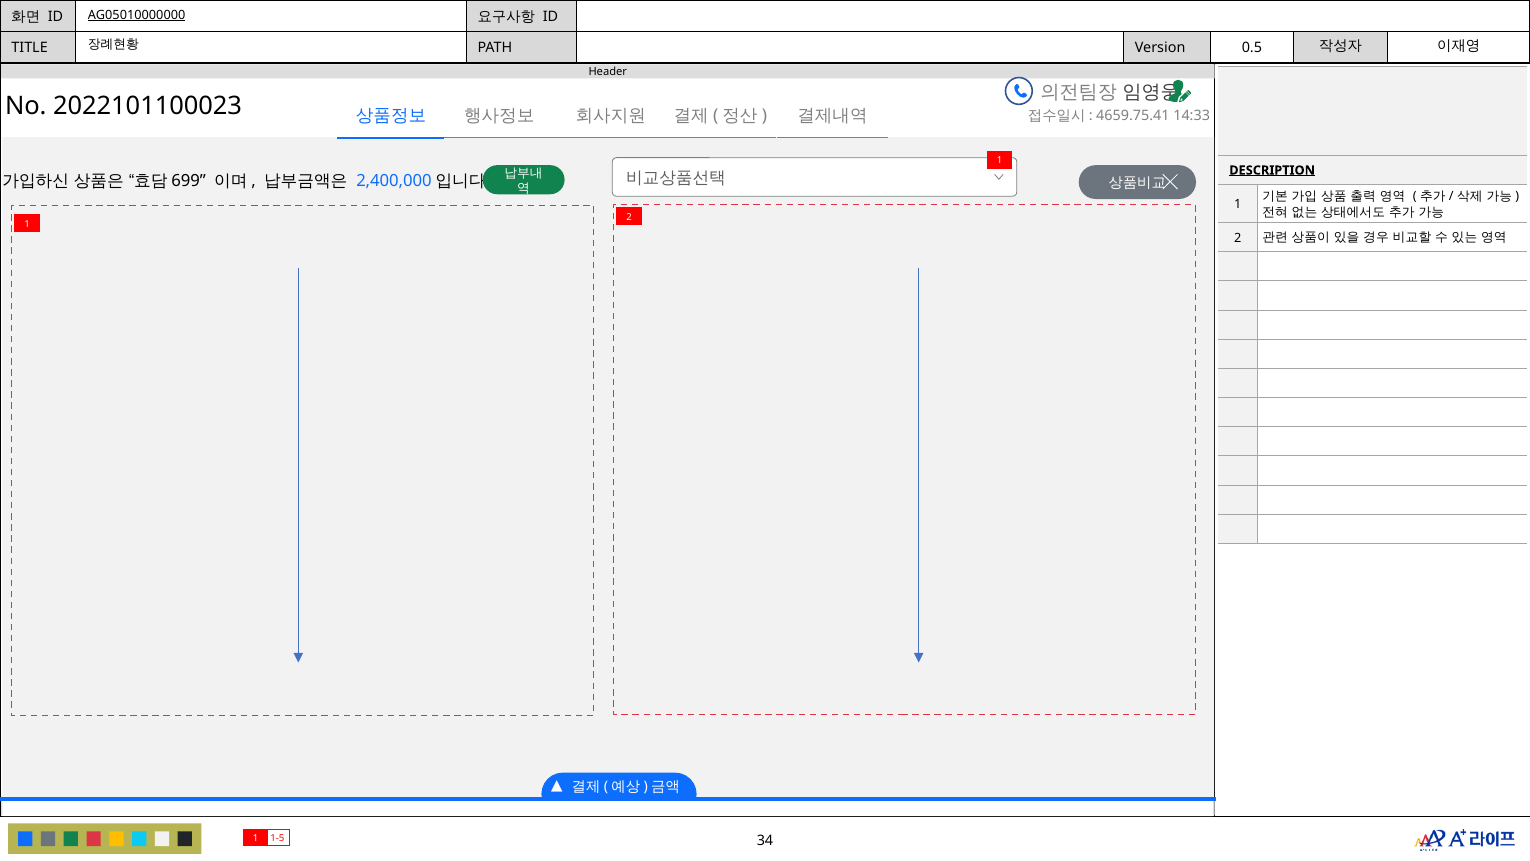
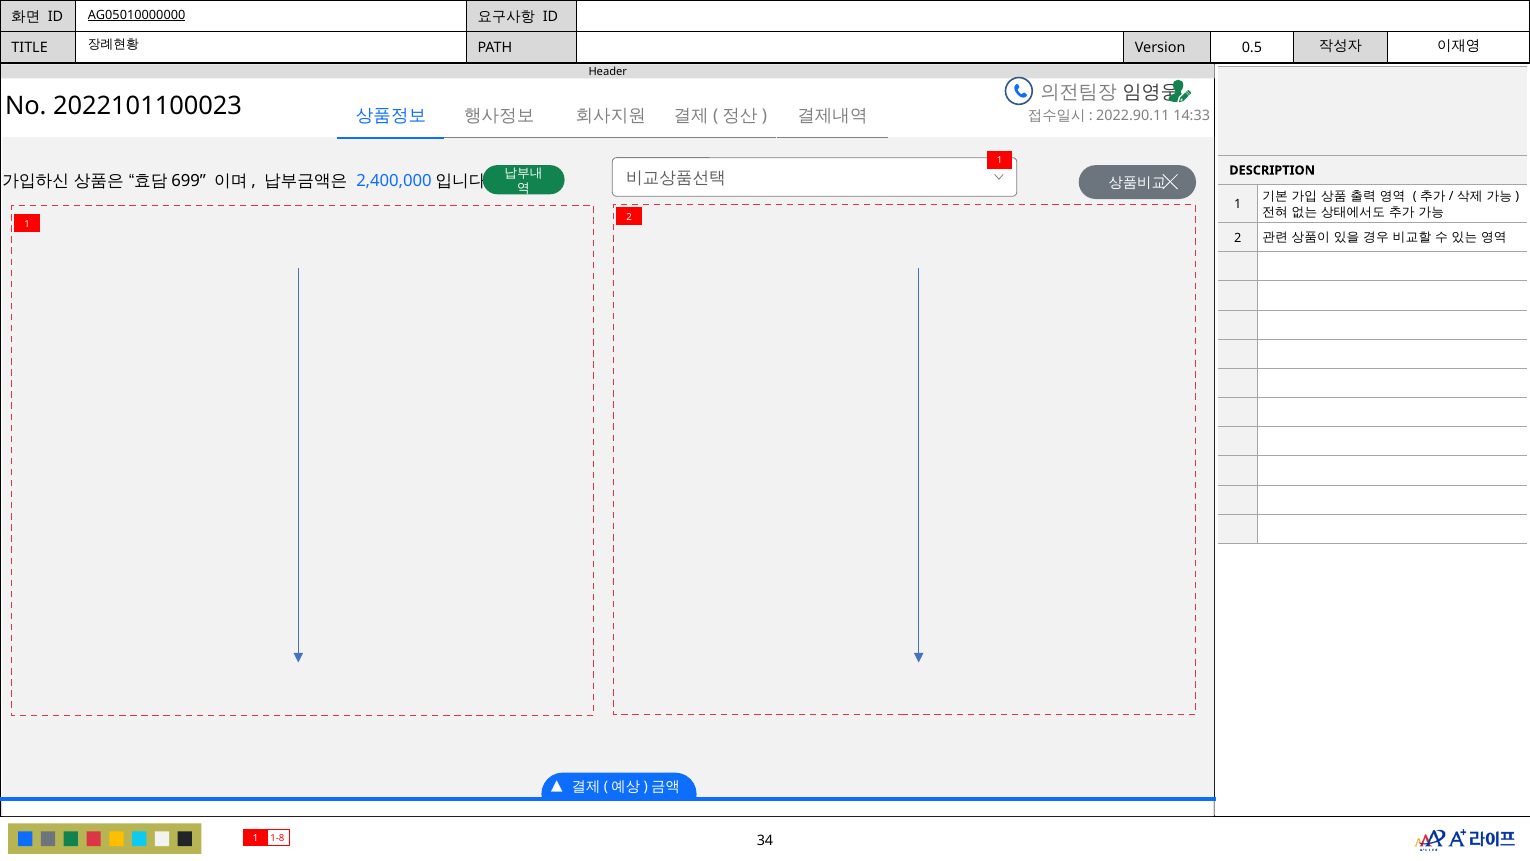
4659.75.41: 4659.75.41 -> 2022.90.11
DESCRIPTION underline: present -> none
1-5: 1-5 -> 1-8
